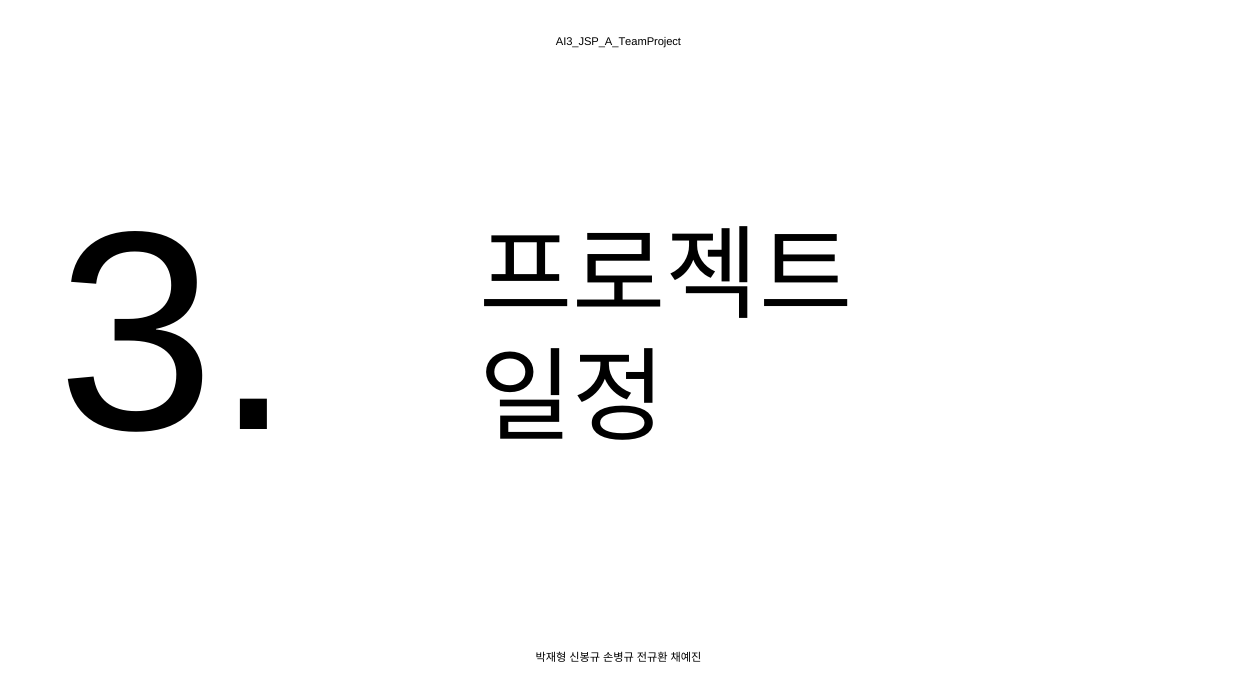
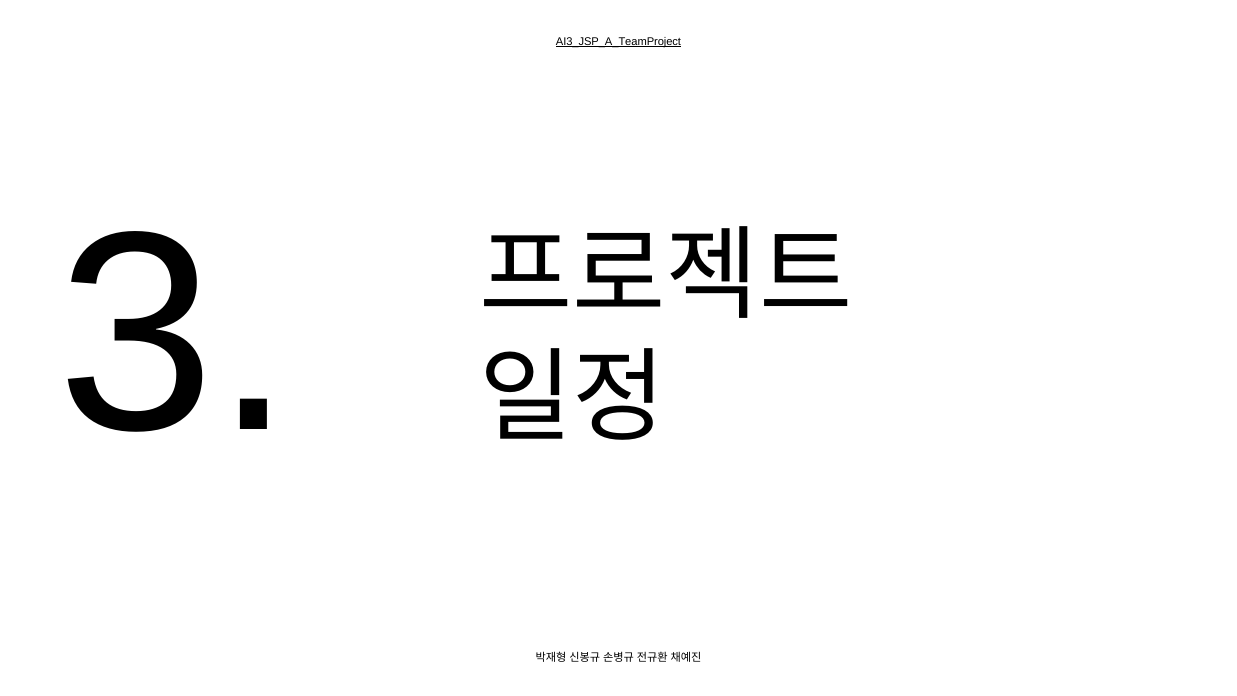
AI3_JSP_A_TeamProject underline: none -> present
